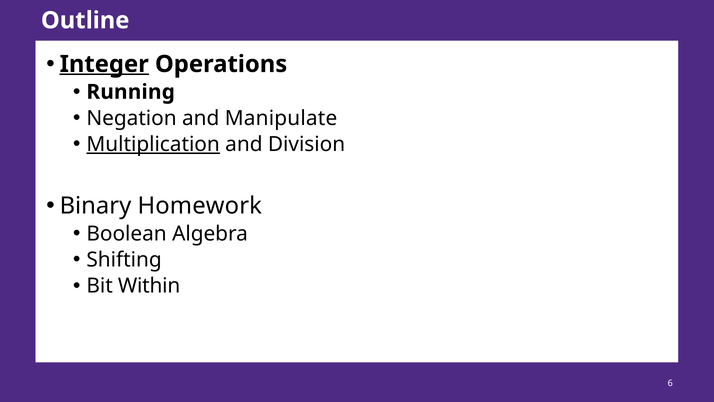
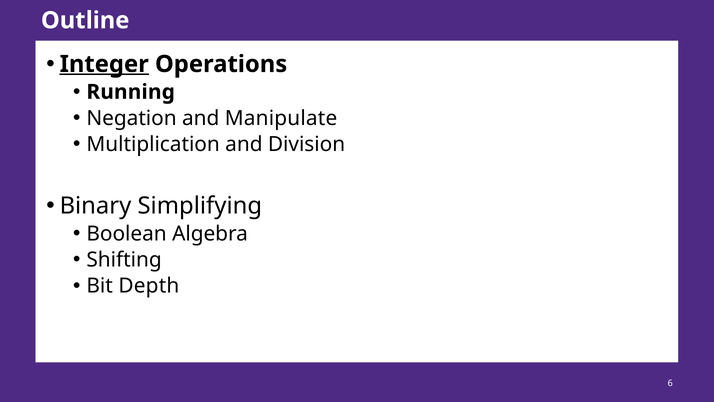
Multiplication underline: present -> none
Homework: Homework -> Simplifying
Within: Within -> Depth
